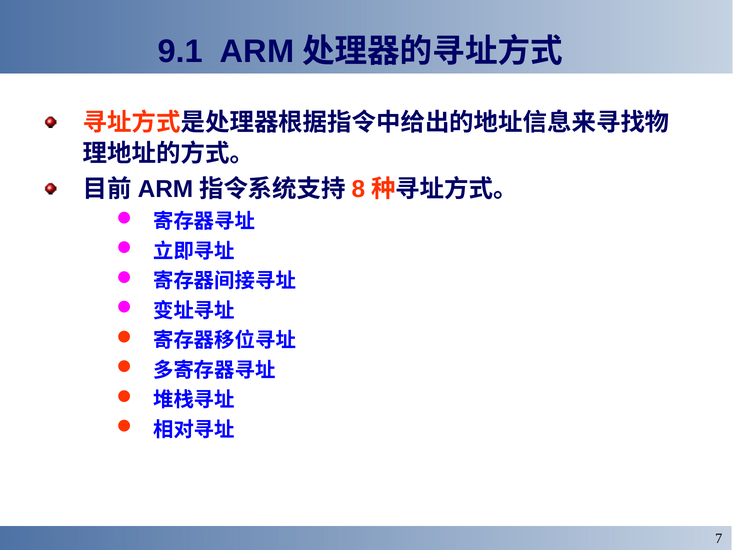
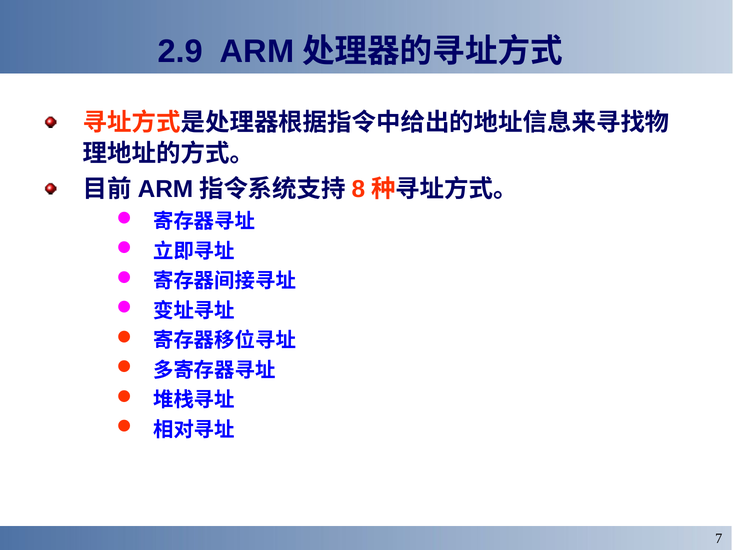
9.1: 9.1 -> 2.9
